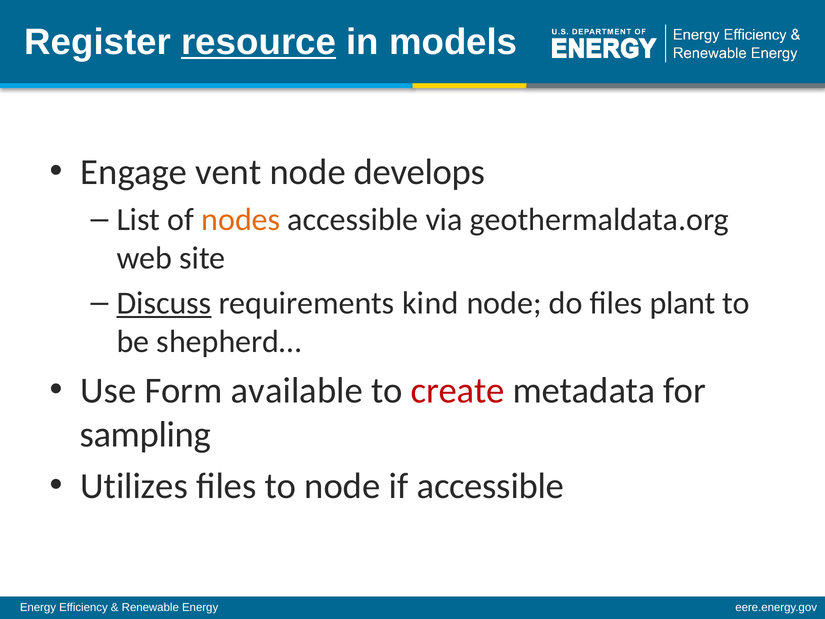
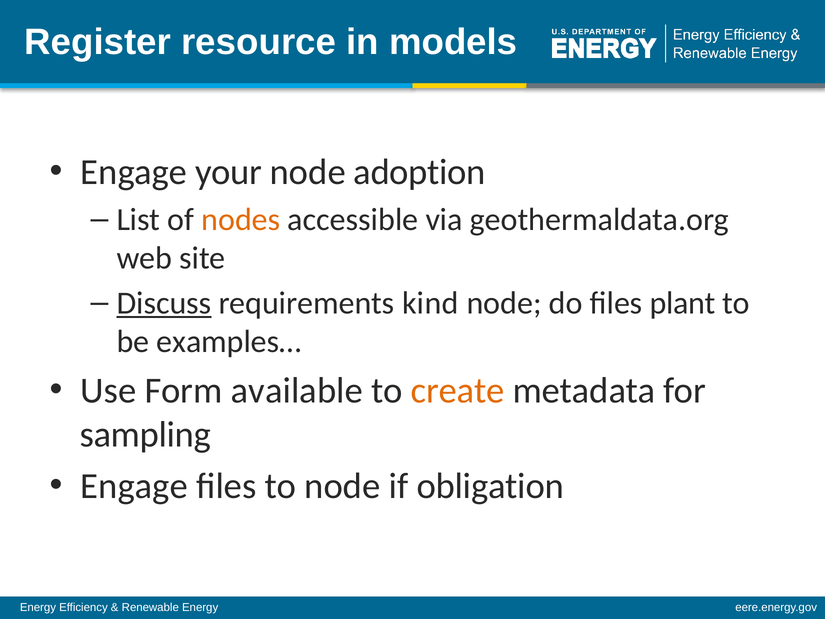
resource underline: present -> none
vent: vent -> your
develops: develops -> adoption
shepherd…: shepherd… -> examples…
create colour: red -> orange
Utilizes at (134, 486): Utilizes -> Engage
if accessible: accessible -> obligation
